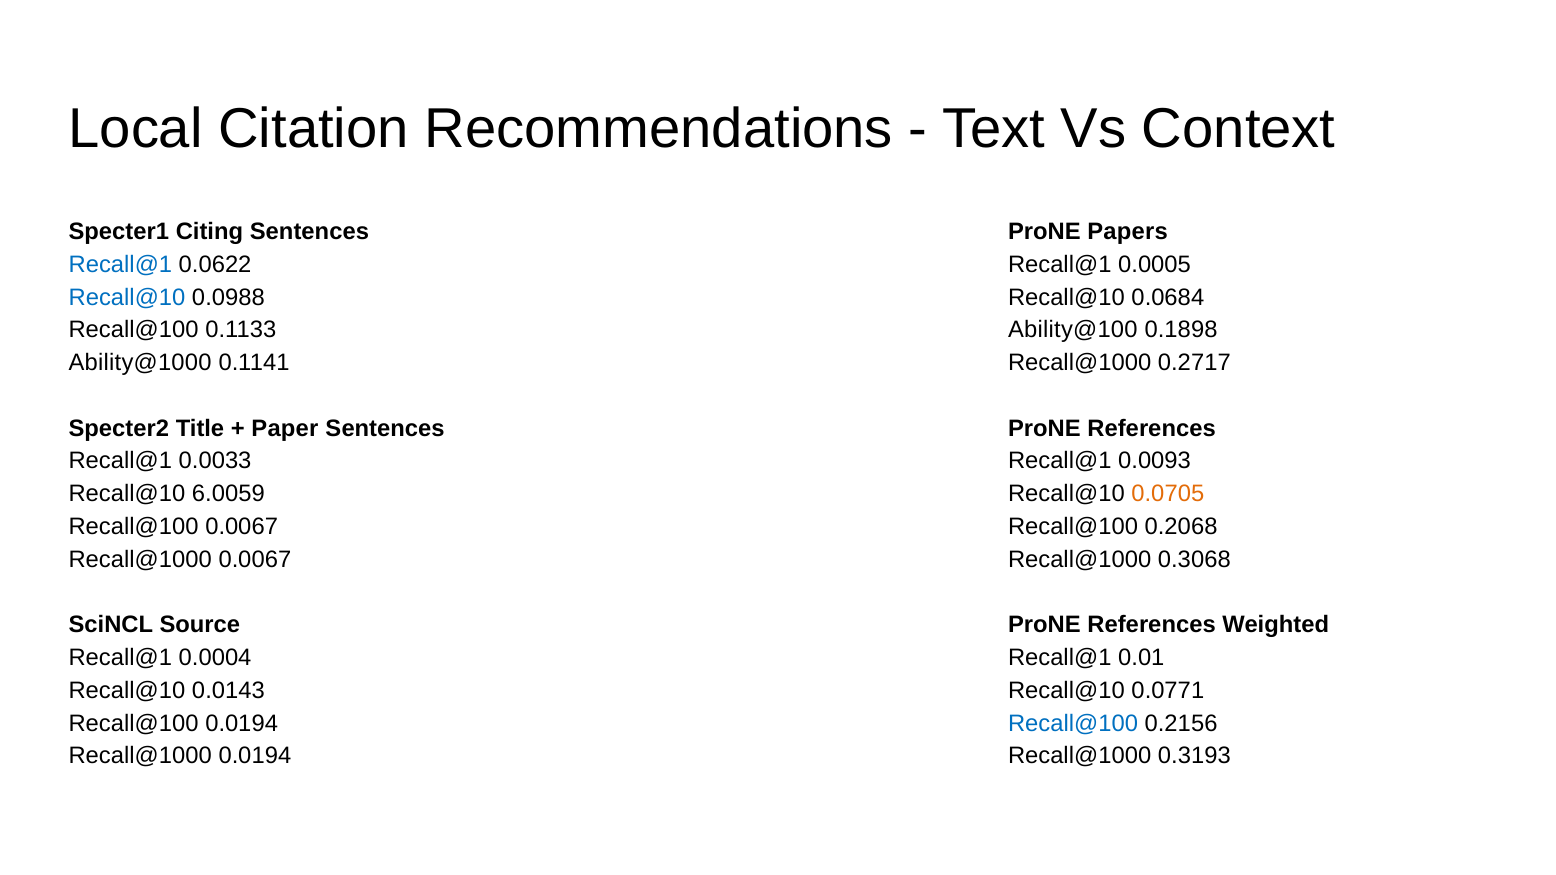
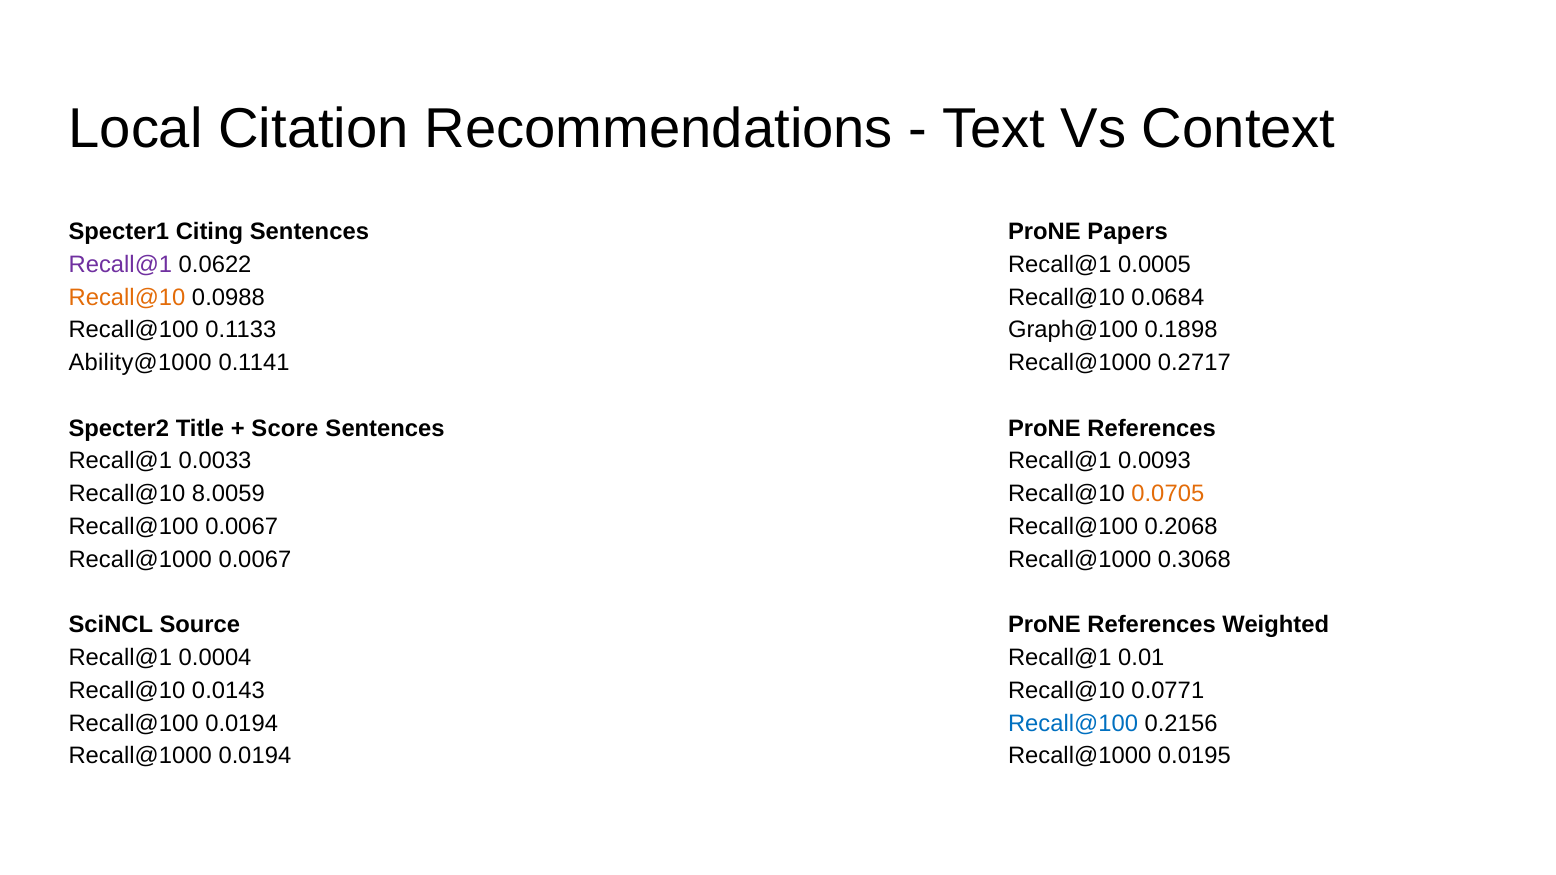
Recall@1 at (120, 265) colour: blue -> purple
Recall@10 at (127, 297) colour: blue -> orange
Ability@100: Ability@100 -> Graph@100
Paper: Paper -> Score
6.0059: 6.0059 -> 8.0059
0.3193: 0.3193 -> 0.0195
